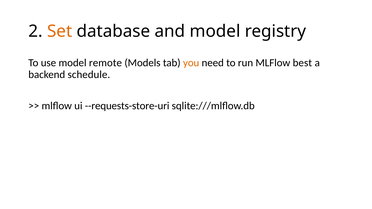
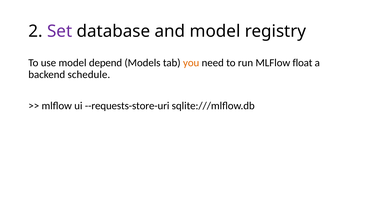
Set colour: orange -> purple
remote: remote -> depend
best: best -> float
